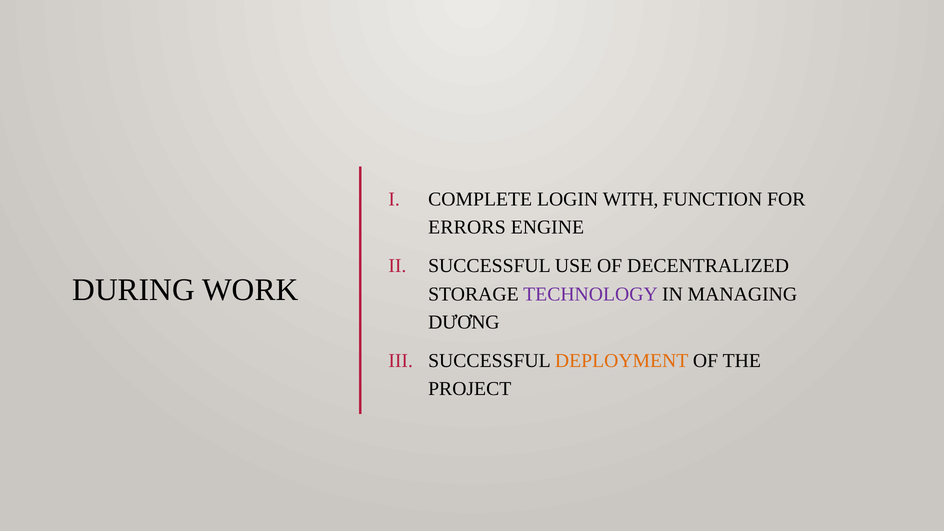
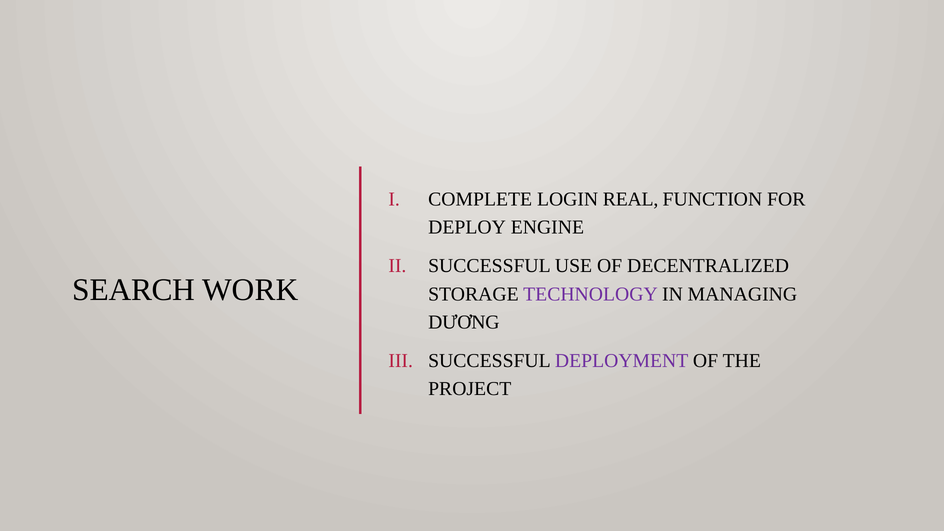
WITH: WITH -> REAL
ERRORS: ERRORS -> DEPLOY
DURING: DURING -> SEARCH
DEPLOYMENT colour: orange -> purple
